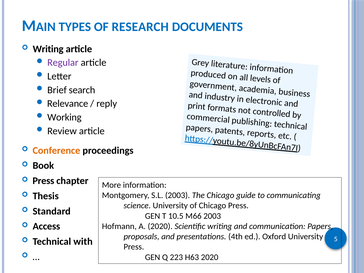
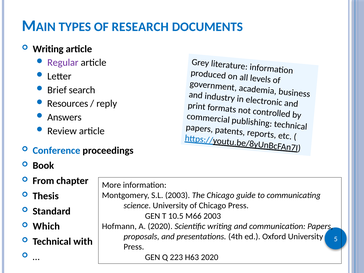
Relevance: Relevance -> Resources
Working: Working -> Answers
Conference colour: orange -> blue
Press at (43, 181): Press -> From
Access: Access -> Which
